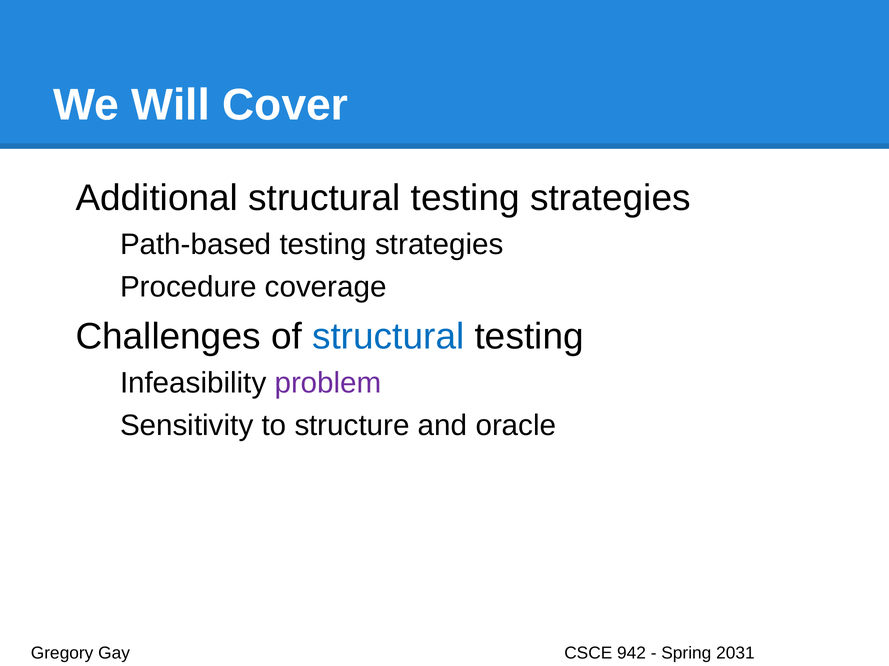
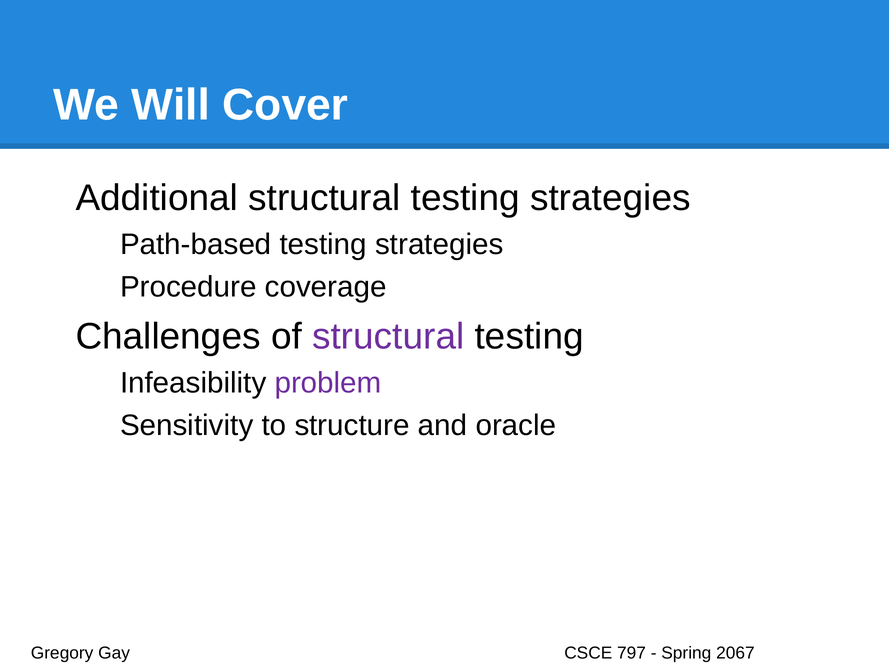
structural at (388, 337) colour: blue -> purple
942: 942 -> 797
2031: 2031 -> 2067
